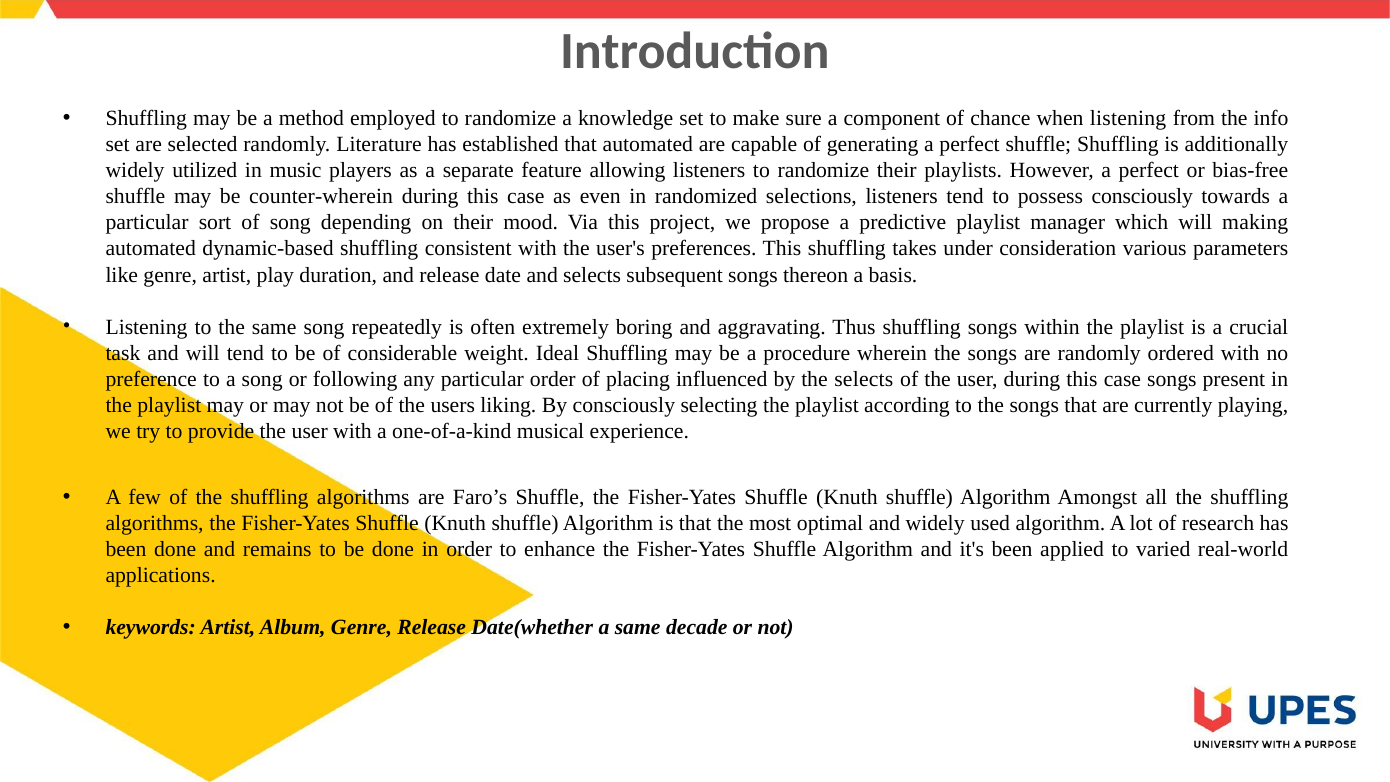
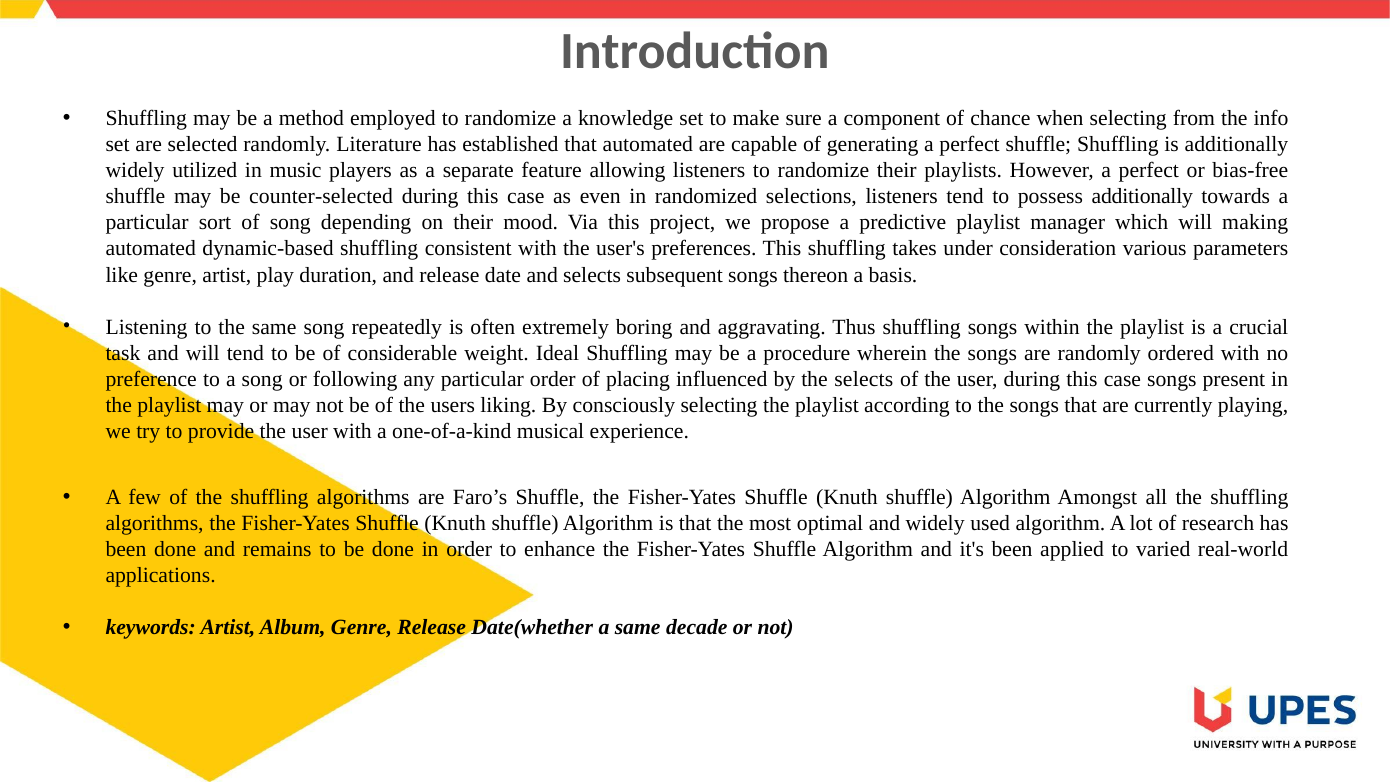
when listening: listening -> selecting
counter-wherein: counter-wherein -> counter-selected
possess consciously: consciously -> additionally
